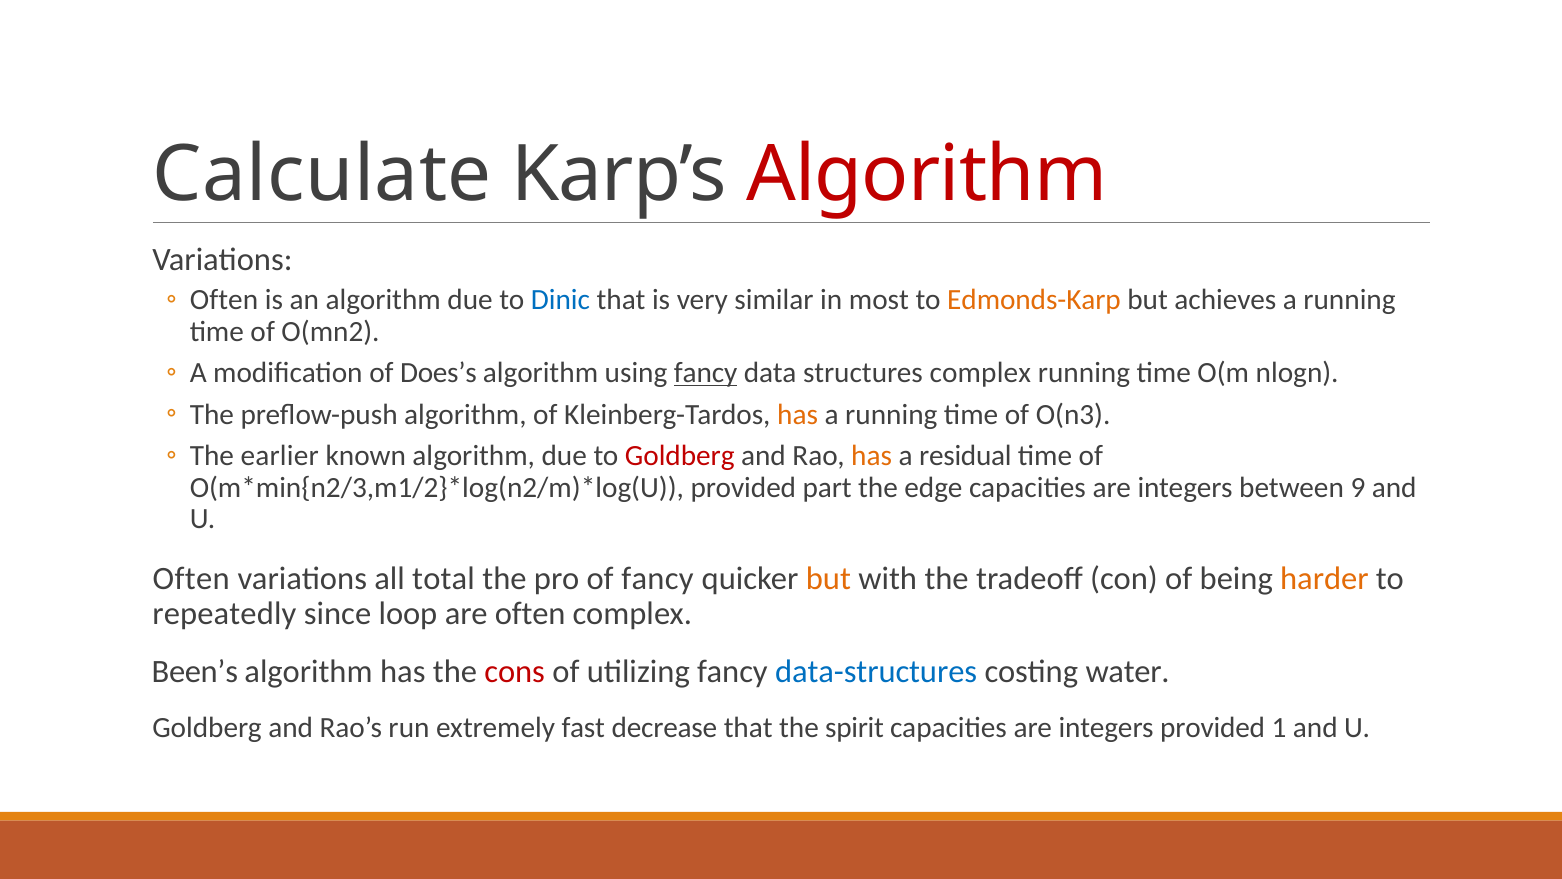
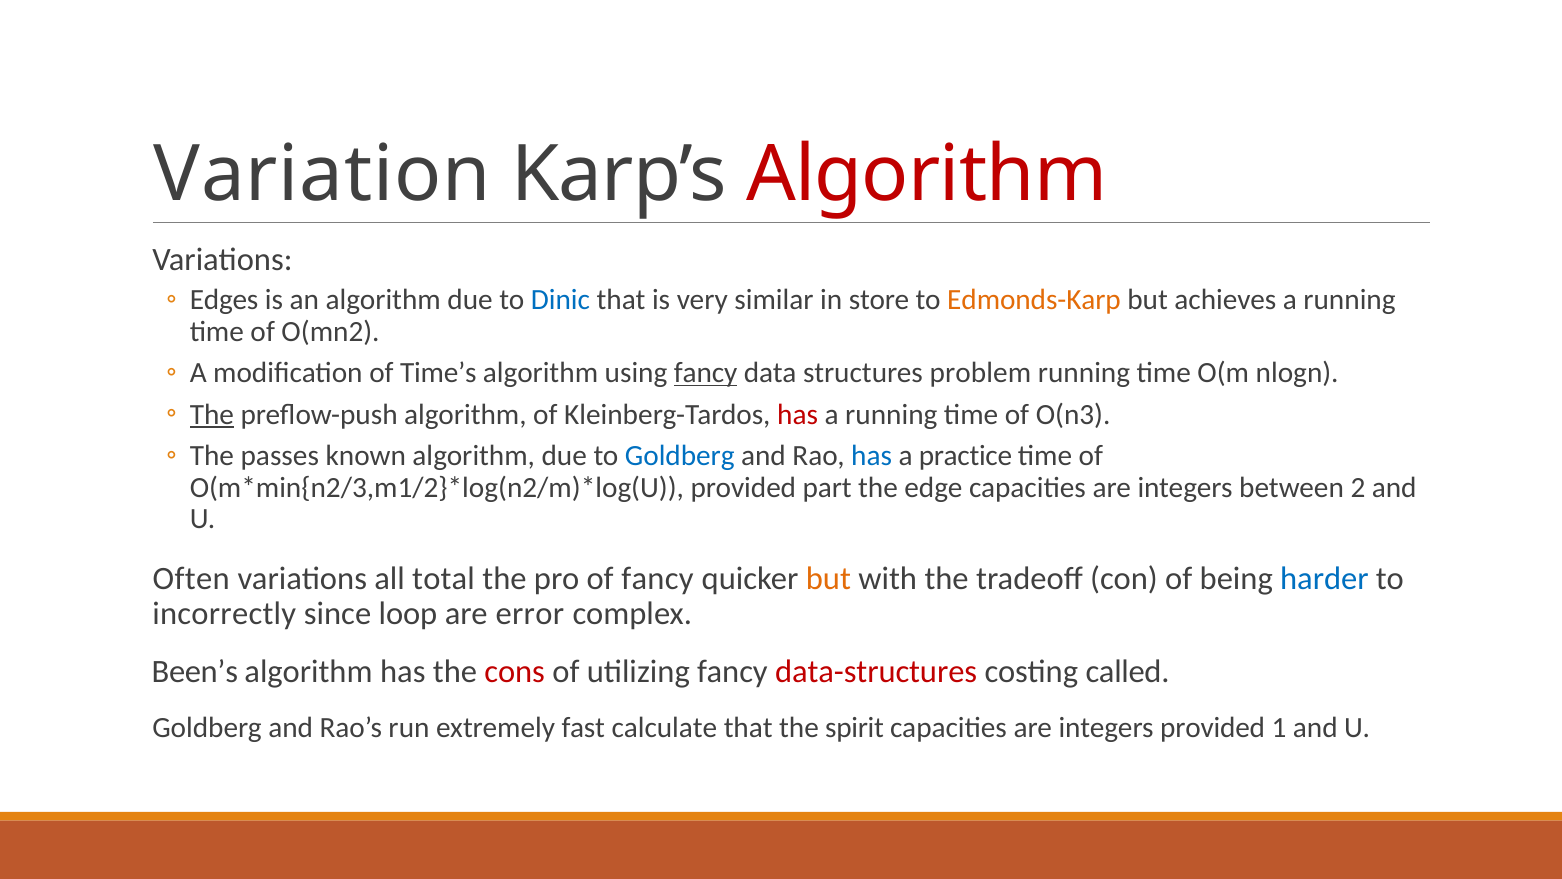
Calculate: Calculate -> Variation
Often at (224, 300): Often -> Edges
most: most -> store
Does’s: Does’s -> Time’s
structures complex: complex -> problem
The at (212, 414) underline: none -> present
has at (798, 414) colour: orange -> red
earlier: earlier -> passes
Goldberg at (680, 456) colour: red -> blue
has at (872, 456) colour: orange -> blue
residual: residual -> practice
9: 9 -> 2
harder colour: orange -> blue
repeatedly: repeatedly -> incorrectly
are often: often -> error
data-structures colour: blue -> red
water: water -> called
decrease: decrease -> calculate
